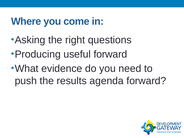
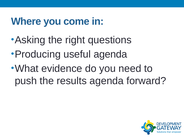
useful forward: forward -> agenda
